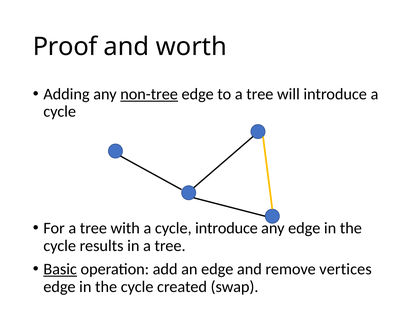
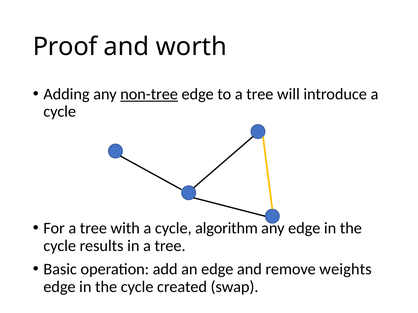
cycle introduce: introduce -> algorithm
Basic underline: present -> none
vertices: vertices -> weights
